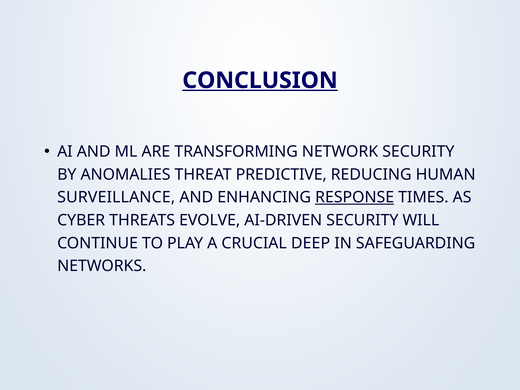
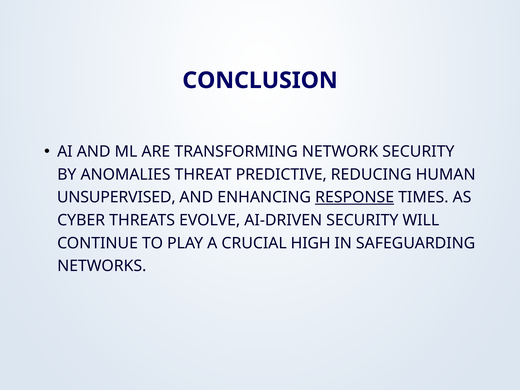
CONCLUSION underline: present -> none
SURVEILLANCE: SURVEILLANCE -> UNSUPERVISED
DEEP: DEEP -> HIGH
